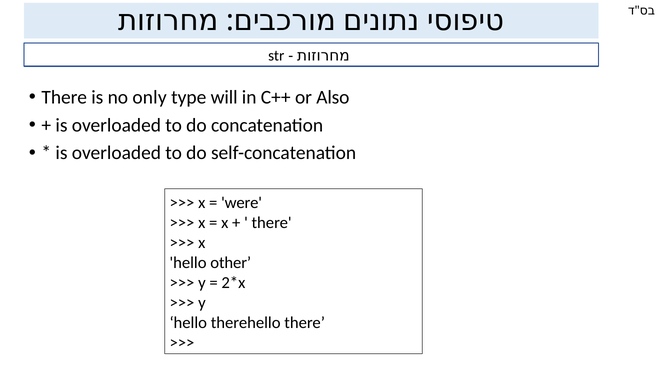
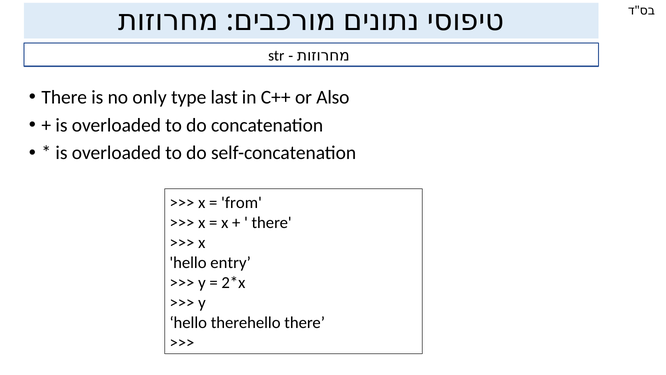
will: will -> last
were: were -> from
other: other -> entry
